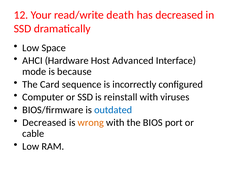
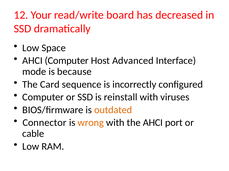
death: death -> board
AHCI Hardware: Hardware -> Computer
outdated colour: blue -> orange
Decreased at (44, 123): Decreased -> Connector
the BIOS: BIOS -> AHCI
